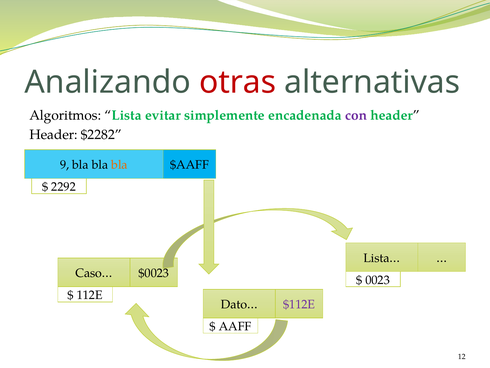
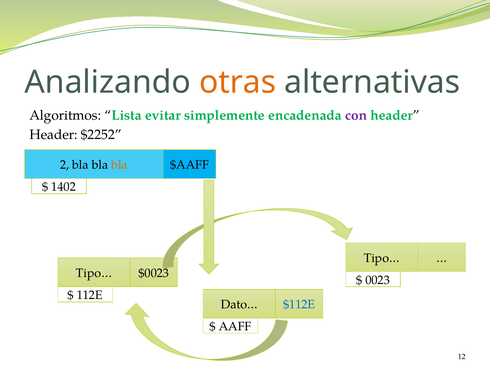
otras colour: red -> orange
$2282: $2282 -> $2252
9: 9 -> 2
2292: 2292 -> 1402
Lista… at (382, 258): Lista… -> Tipo…
Caso… at (94, 273): Caso… -> Tipo…
$112E colour: purple -> blue
